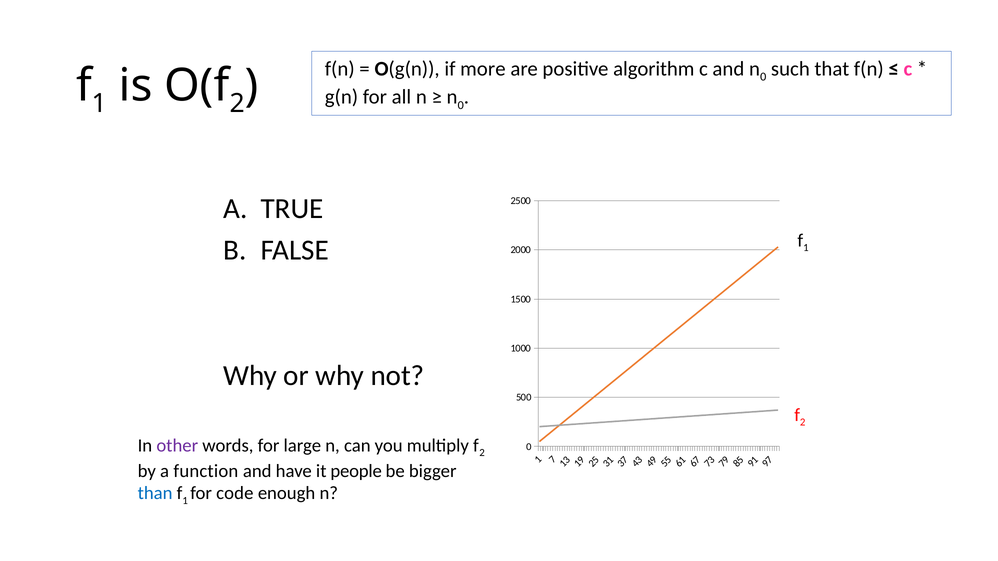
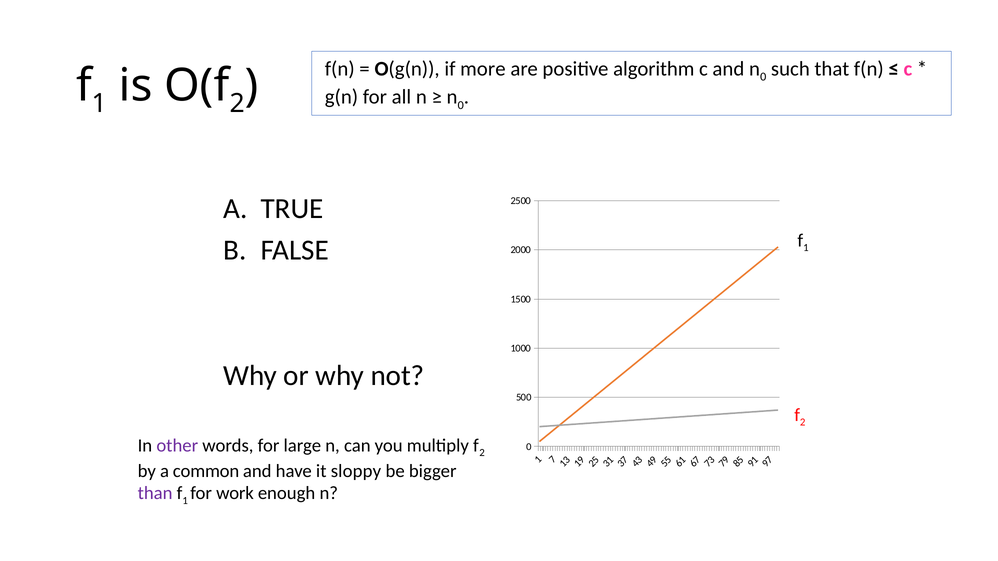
function: function -> common
people: people -> sloppy
than colour: blue -> purple
code: code -> work
